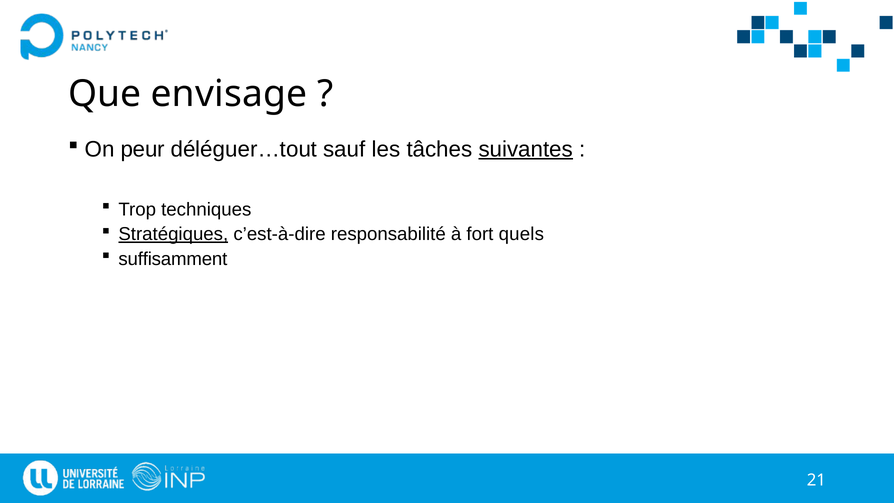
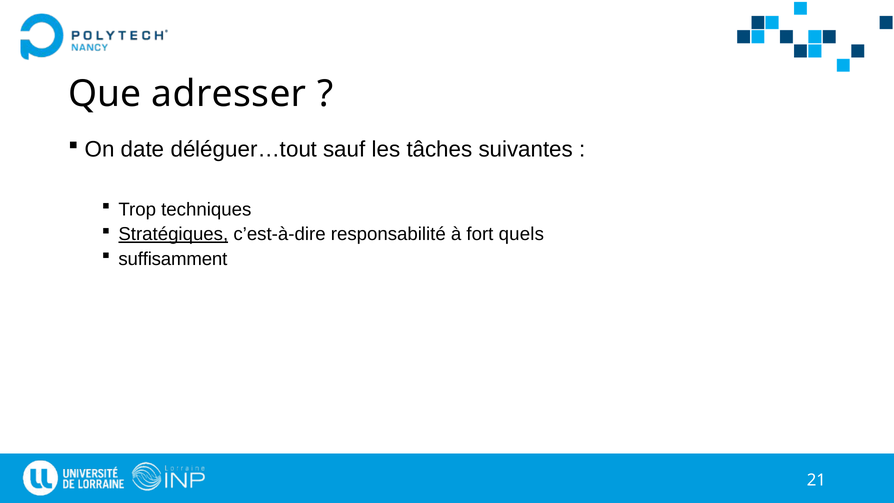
envisage: envisage -> adresser
peur: peur -> date
suivantes underline: present -> none
